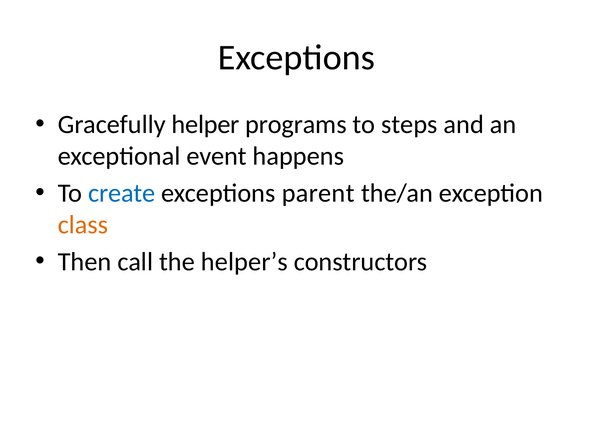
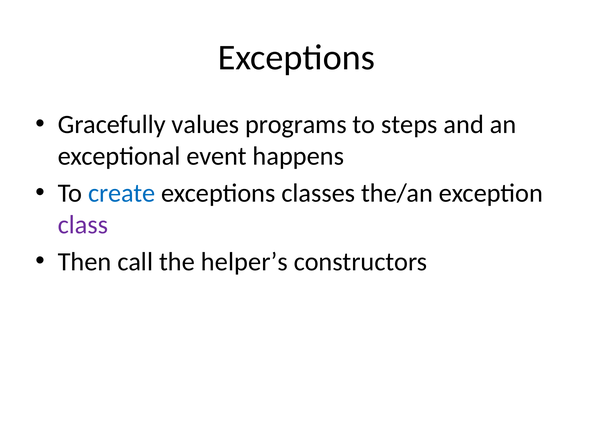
helper: helper -> values
parent: parent -> classes
class colour: orange -> purple
